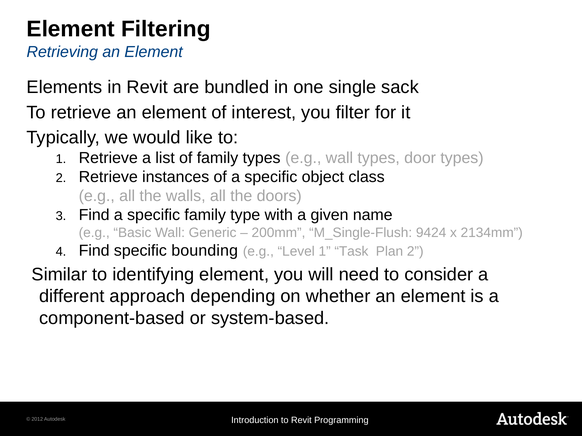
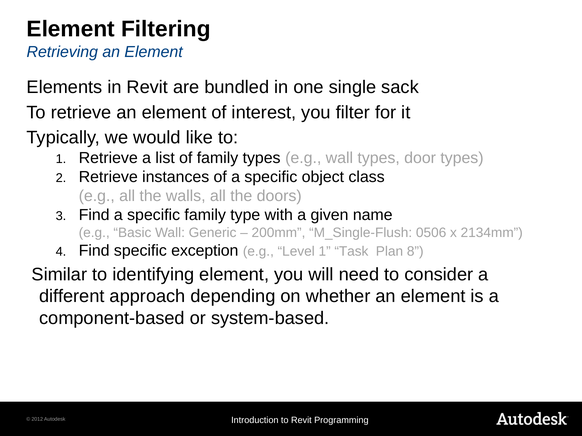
9424: 9424 -> 0506
bounding: bounding -> exception
Plan 2: 2 -> 8
